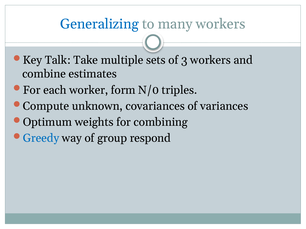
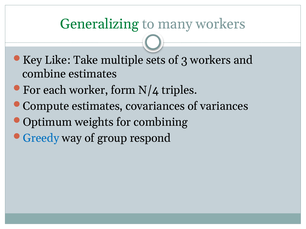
Generalizing colour: blue -> green
Talk: Talk -> Like
N/0: N/0 -> N/4
Compute unknown: unknown -> estimates
